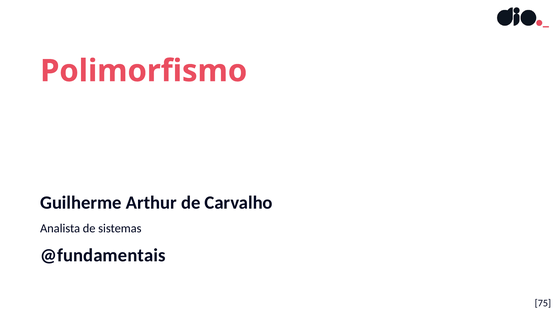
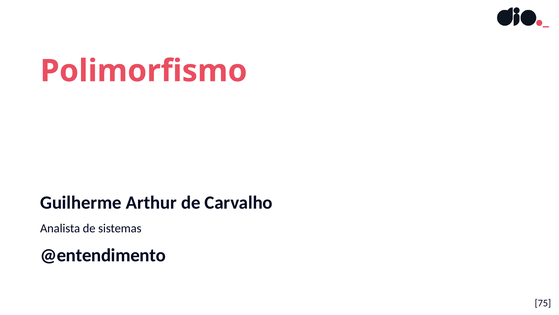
@fundamentais: @fundamentais -> @entendimento
